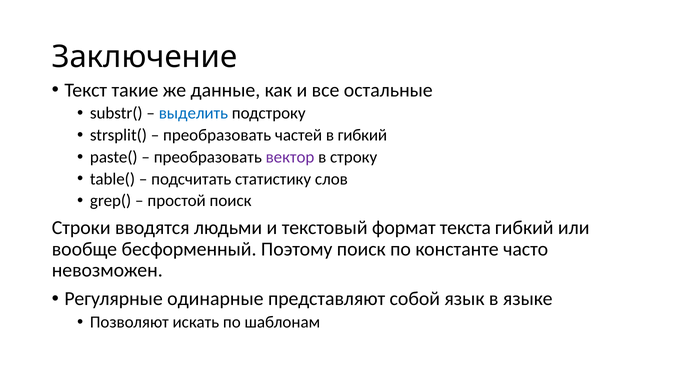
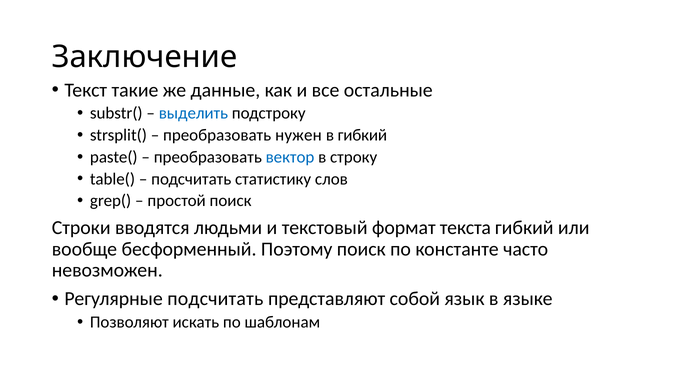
частей: частей -> нужен
вектор colour: purple -> blue
Регулярные одинарные: одинарные -> подсчитать
